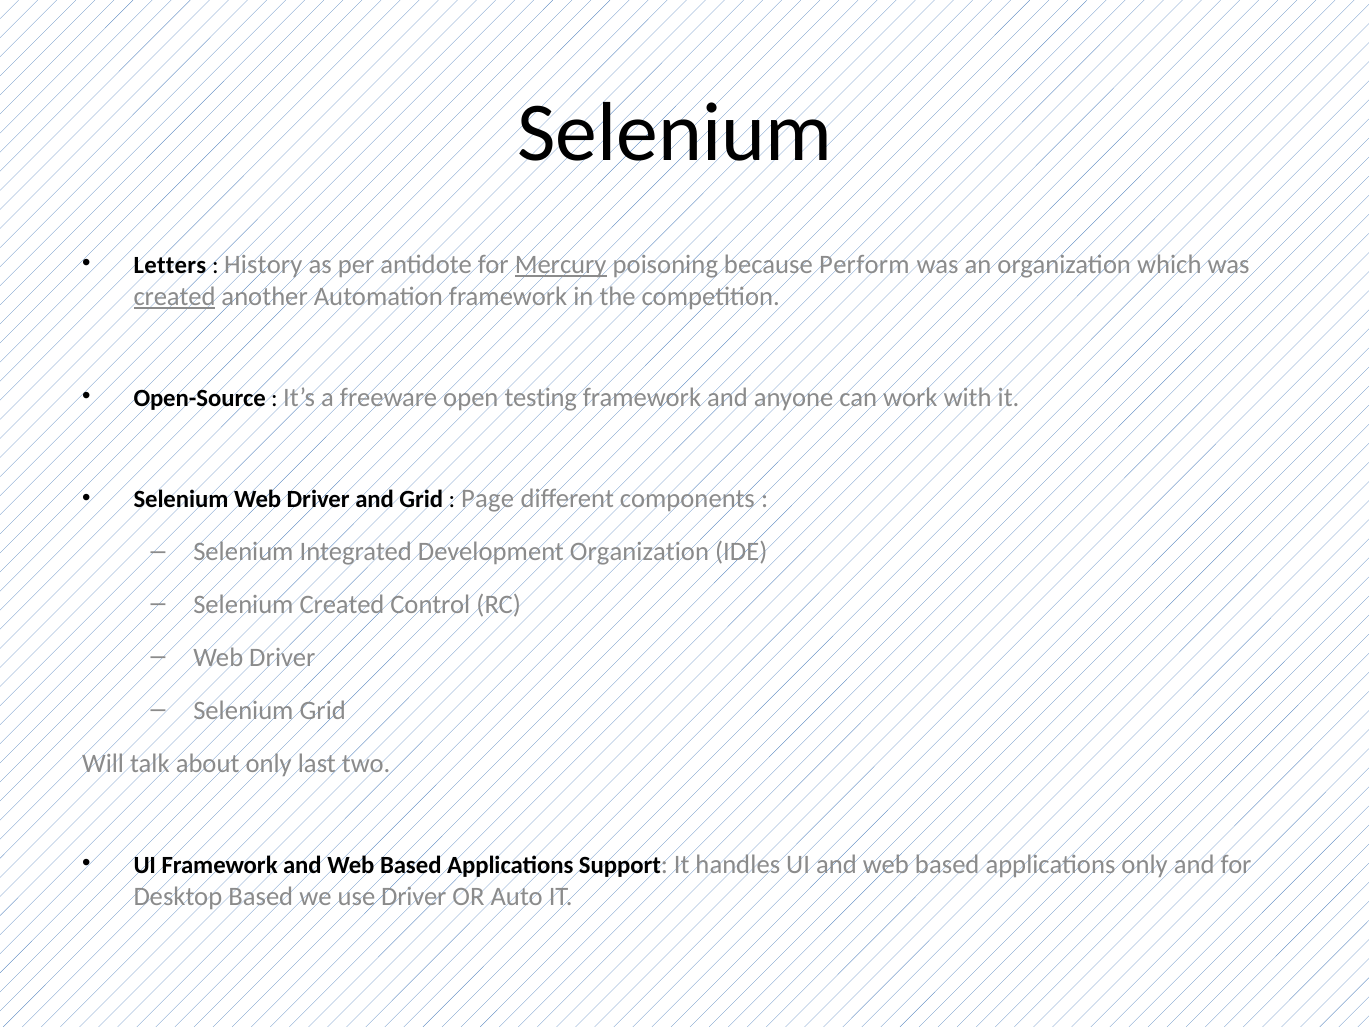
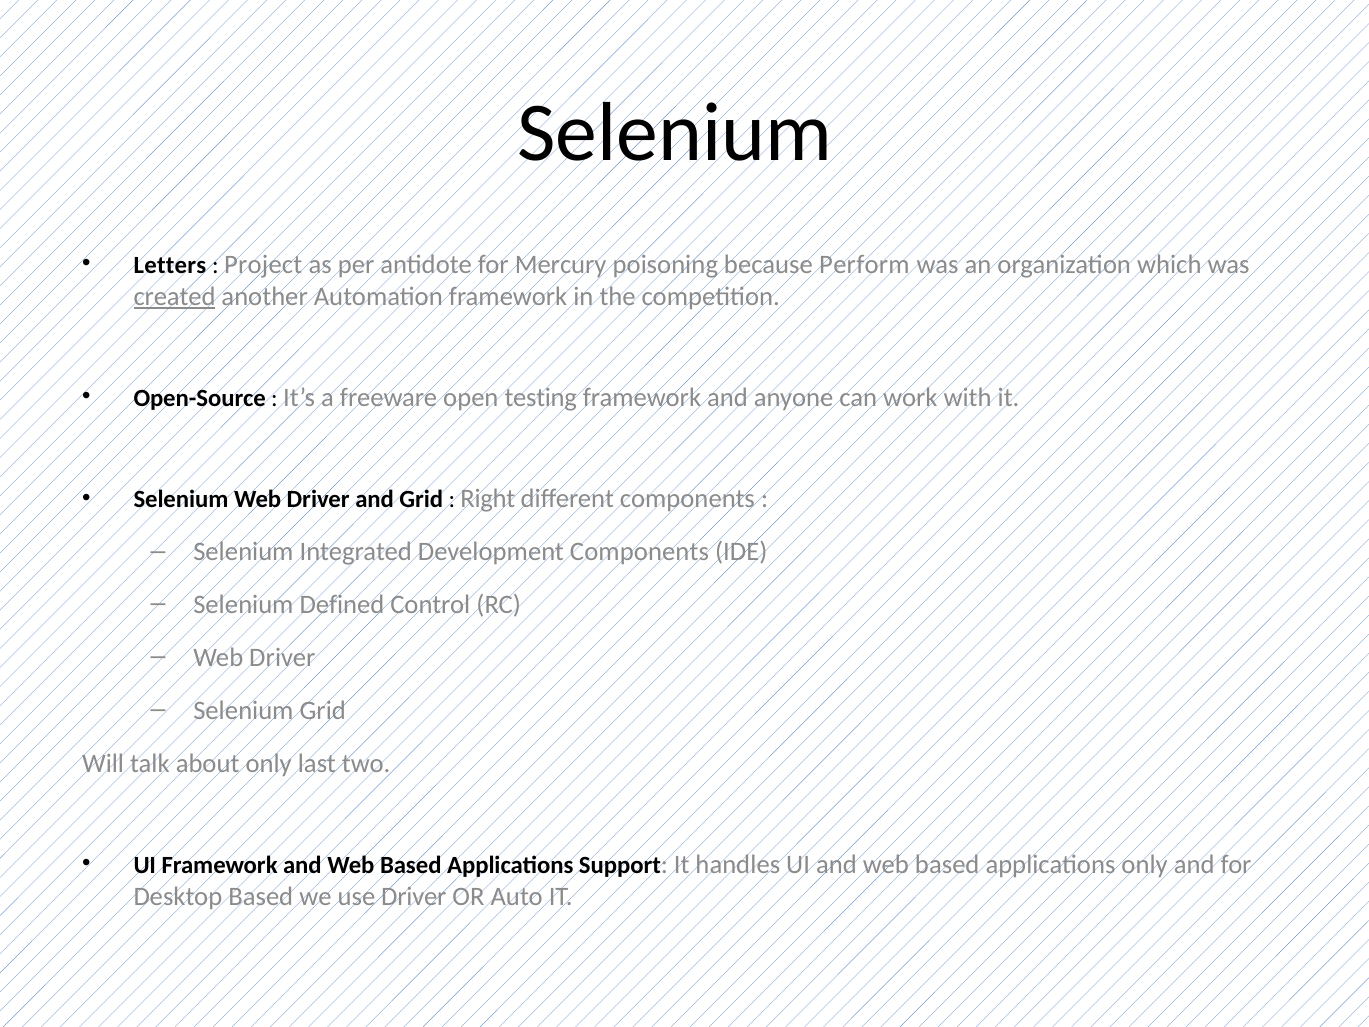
History: History -> Project
Mercury underline: present -> none
Page: Page -> Right
Development Organization: Organization -> Components
Selenium Created: Created -> Defined
